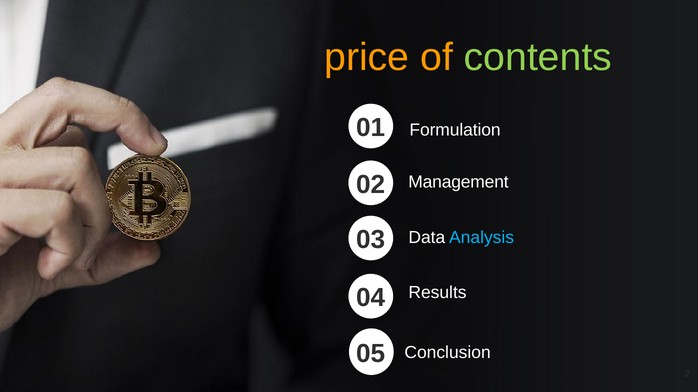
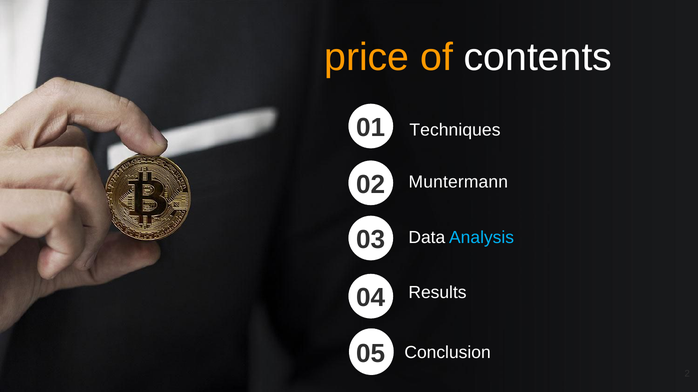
contents colour: light green -> white
Formulation: Formulation -> Techniques
Management: Management -> Muntermann
